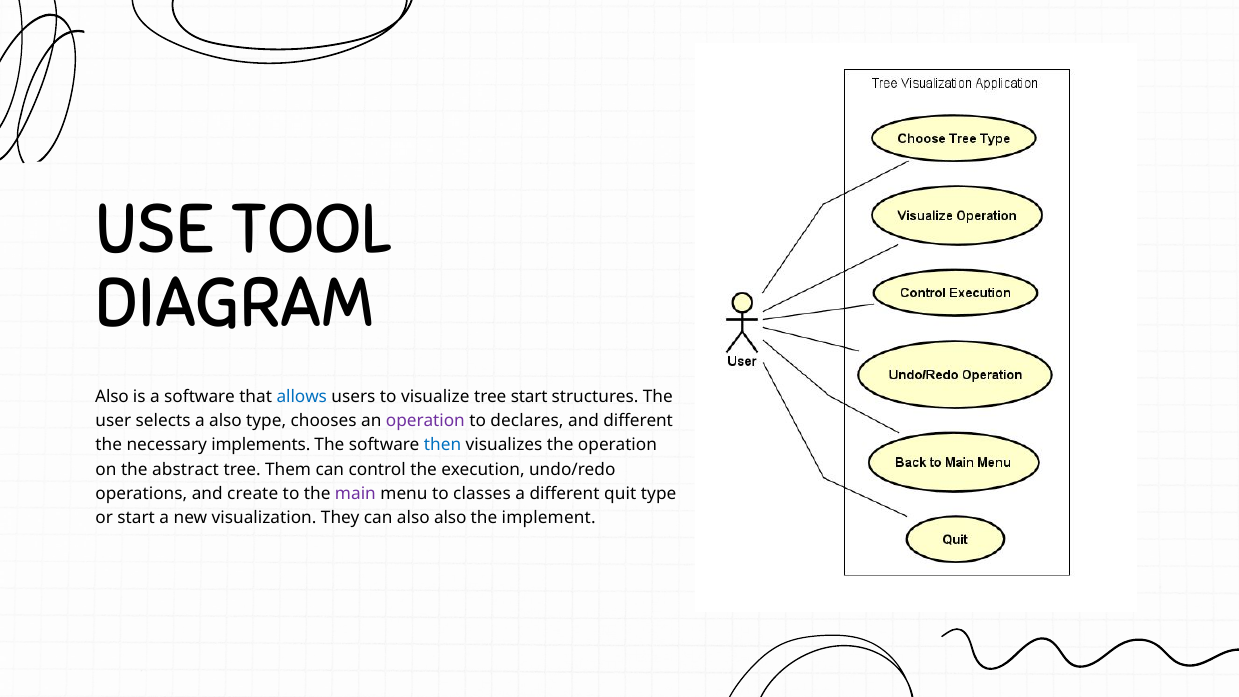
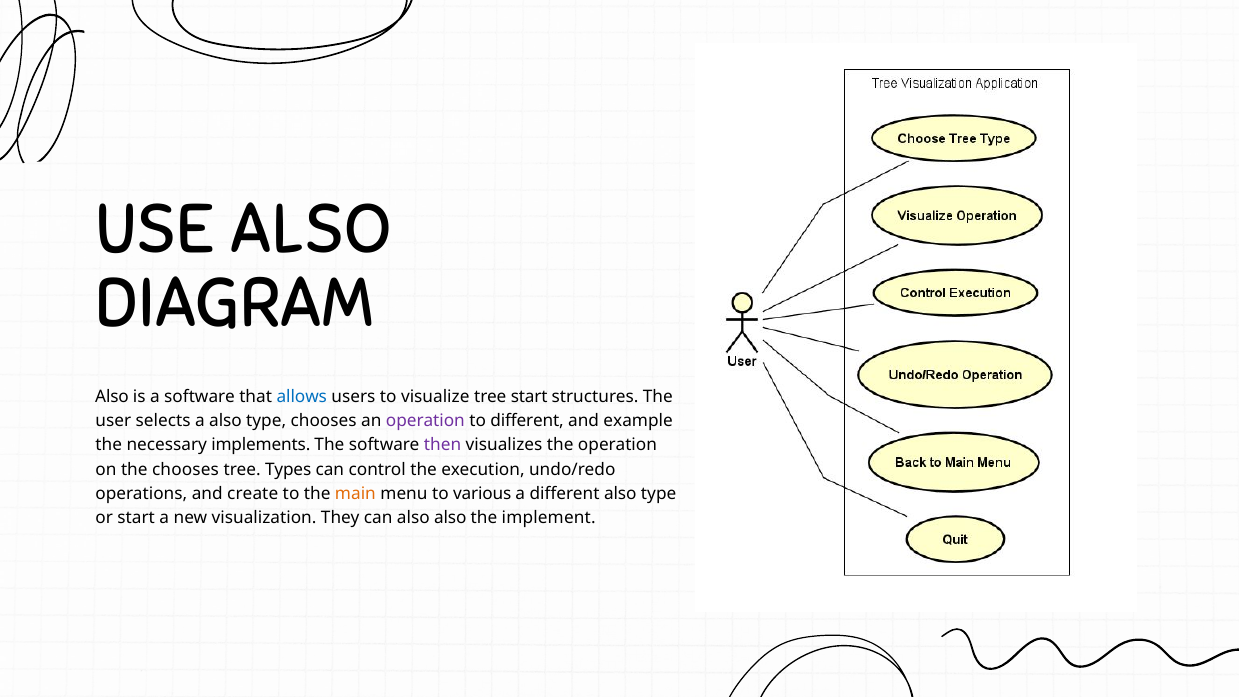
USE TOOL: TOOL -> ALSO
to declares: declares -> different
and different: different -> example
then colour: blue -> purple
the abstract: abstract -> chooses
Them: Them -> Types
main colour: purple -> orange
classes: classes -> various
different quit: quit -> also
